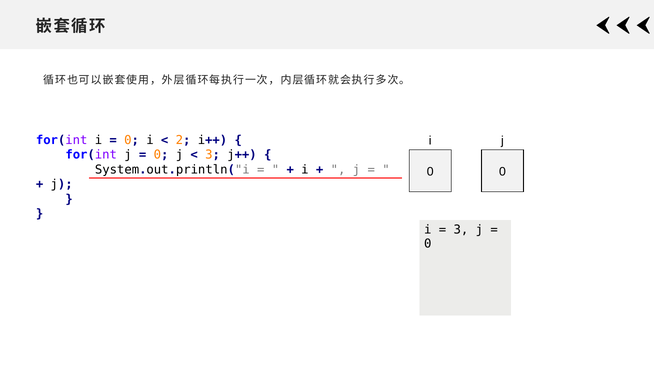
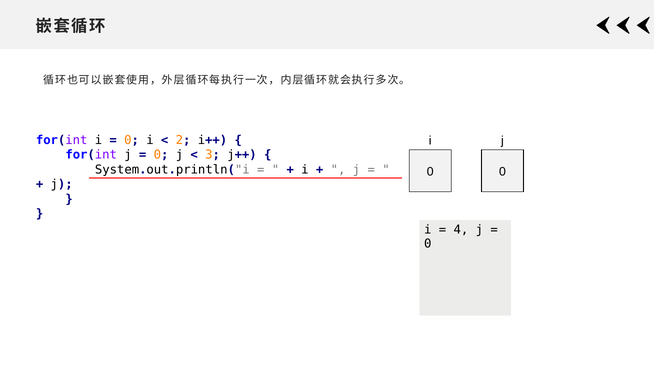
3 at (461, 229): 3 -> 4
